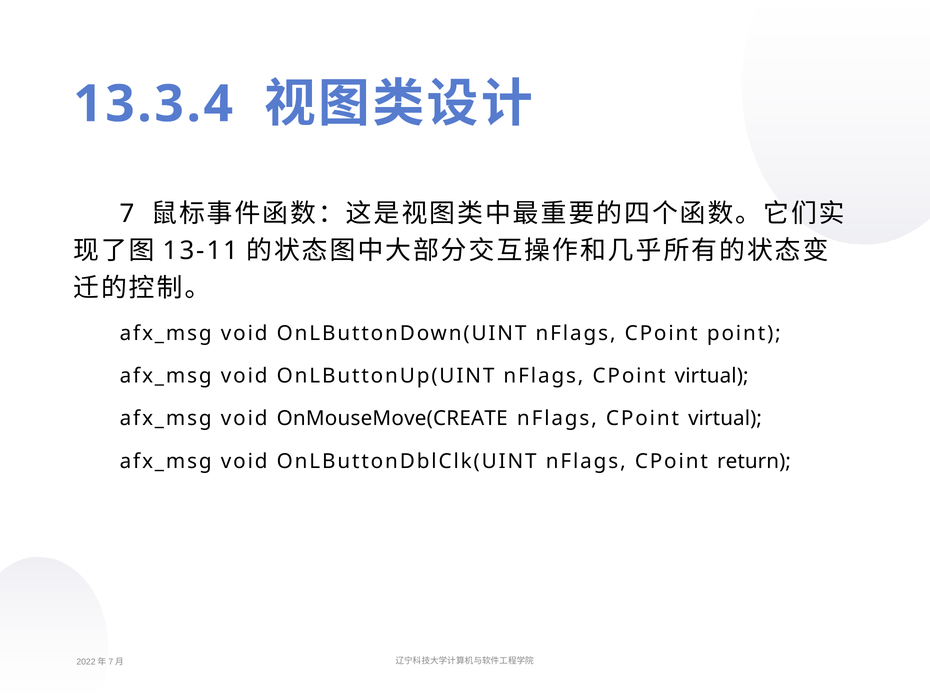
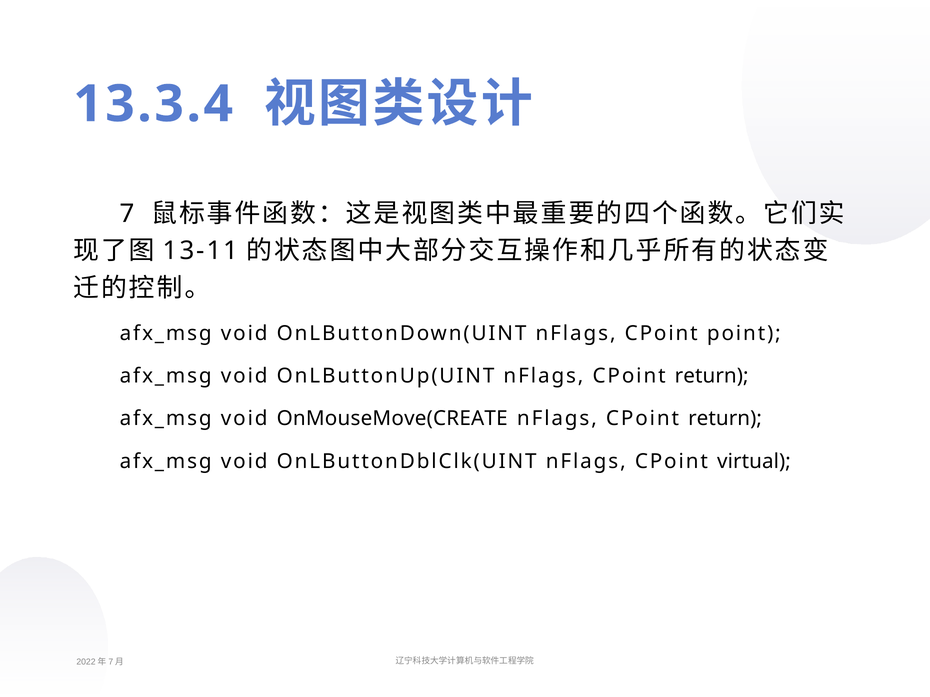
OnLButtonUp(UINT nFlags CPoint virtual: virtual -> return
virtual at (725, 419): virtual -> return
return: return -> virtual
